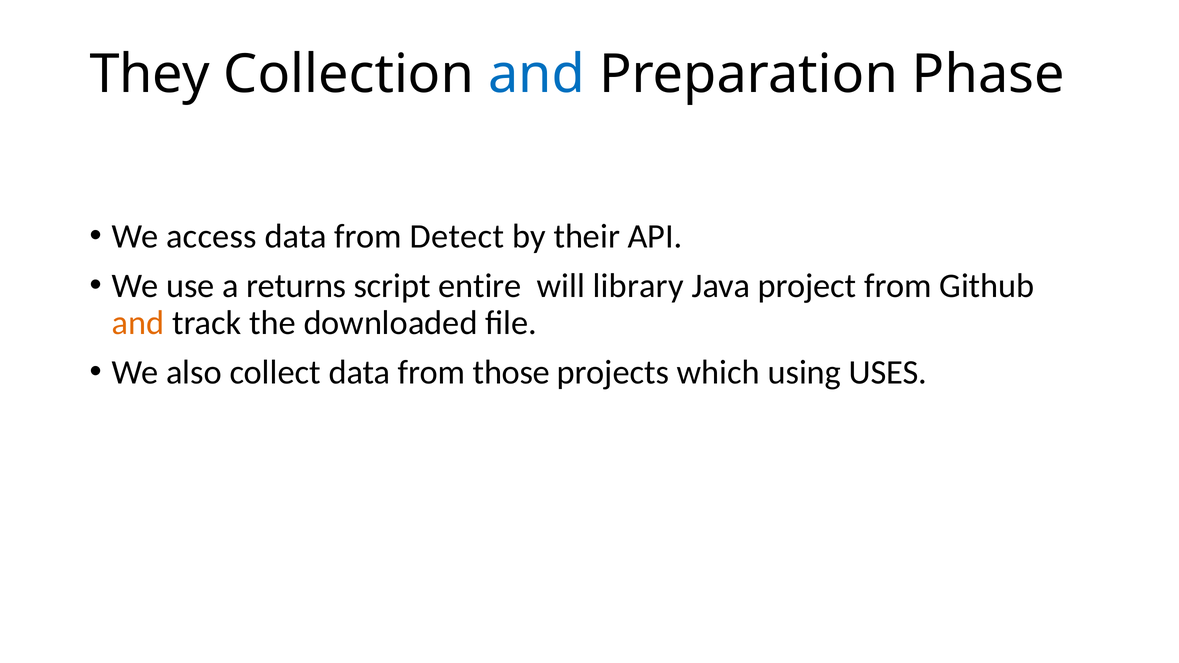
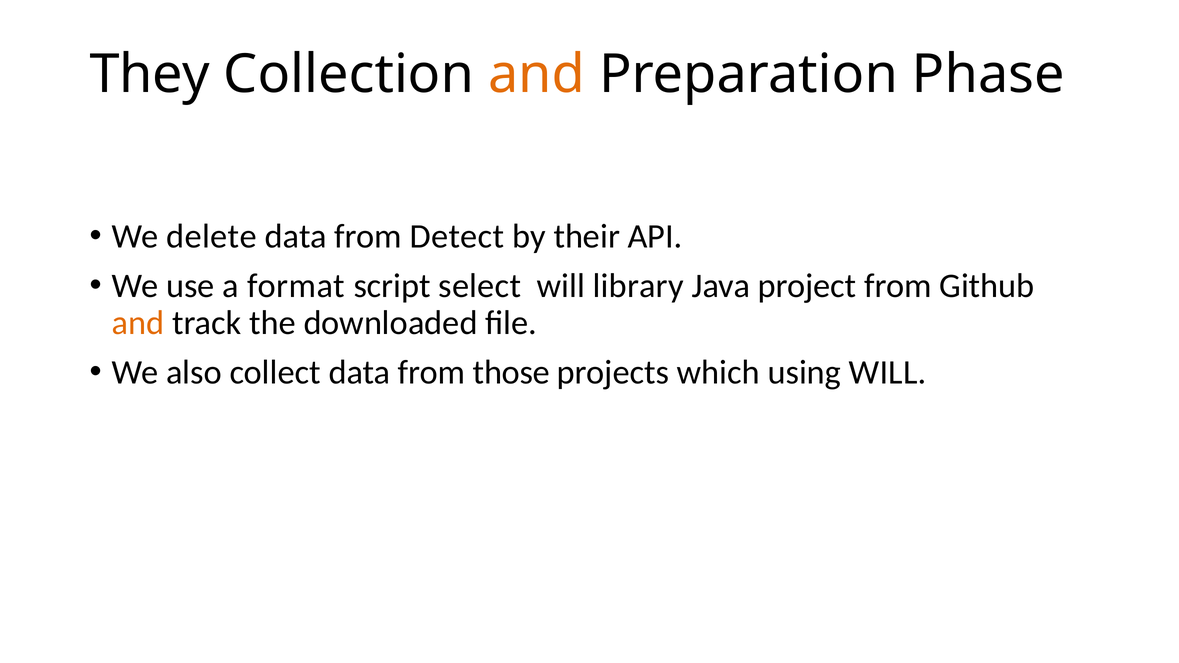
and at (536, 75) colour: blue -> orange
access: access -> delete
returns: returns -> format
entire: entire -> select
using USES: USES -> WILL
